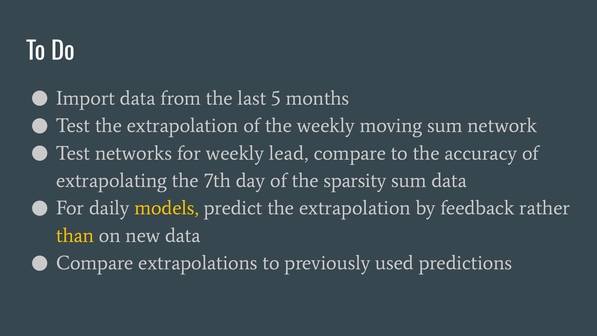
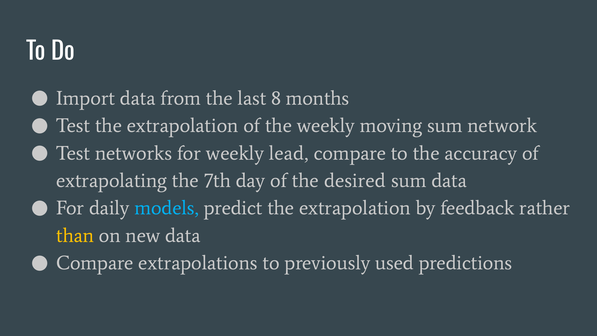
5: 5 -> 8
sparsity: sparsity -> desired
models colour: yellow -> light blue
